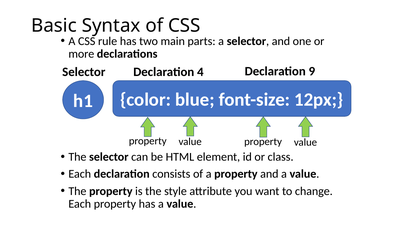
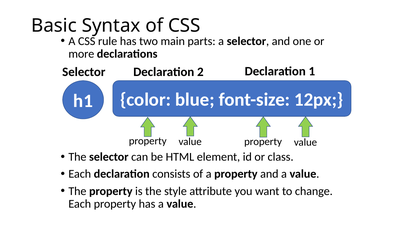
4: 4 -> 2
9: 9 -> 1
